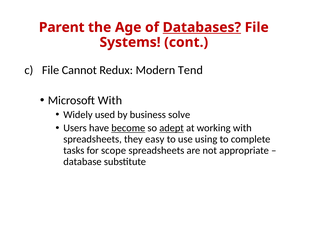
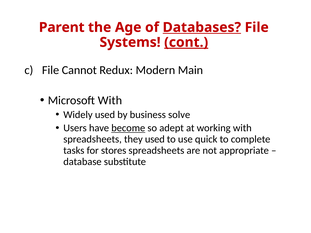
cont underline: none -> present
Tend: Tend -> Main
adept underline: present -> none
they easy: easy -> used
using: using -> quick
scope: scope -> stores
